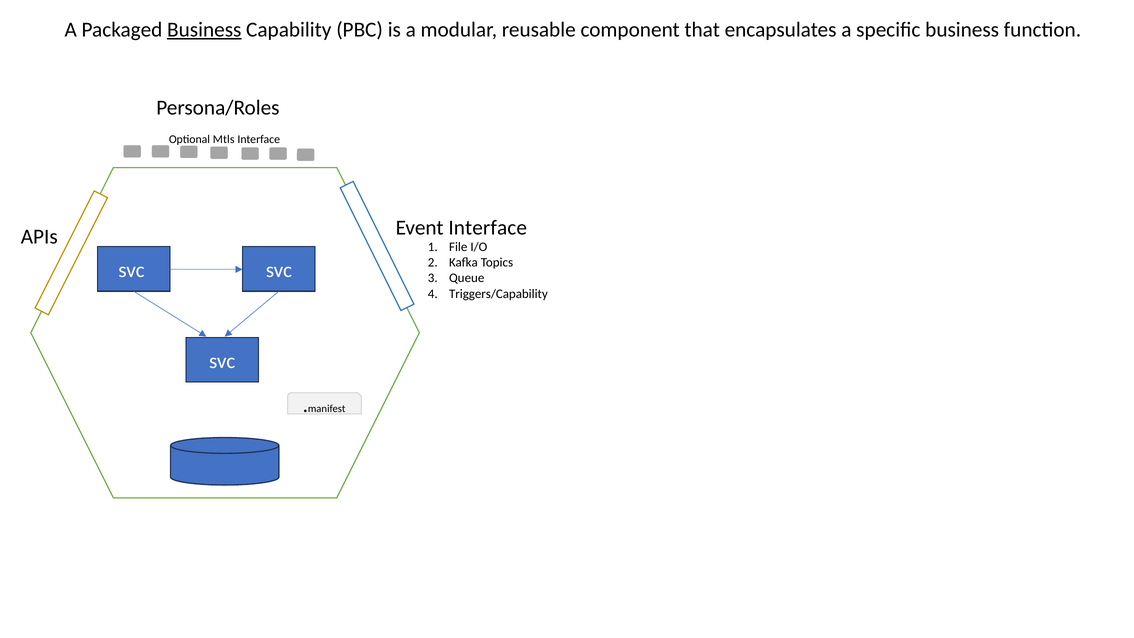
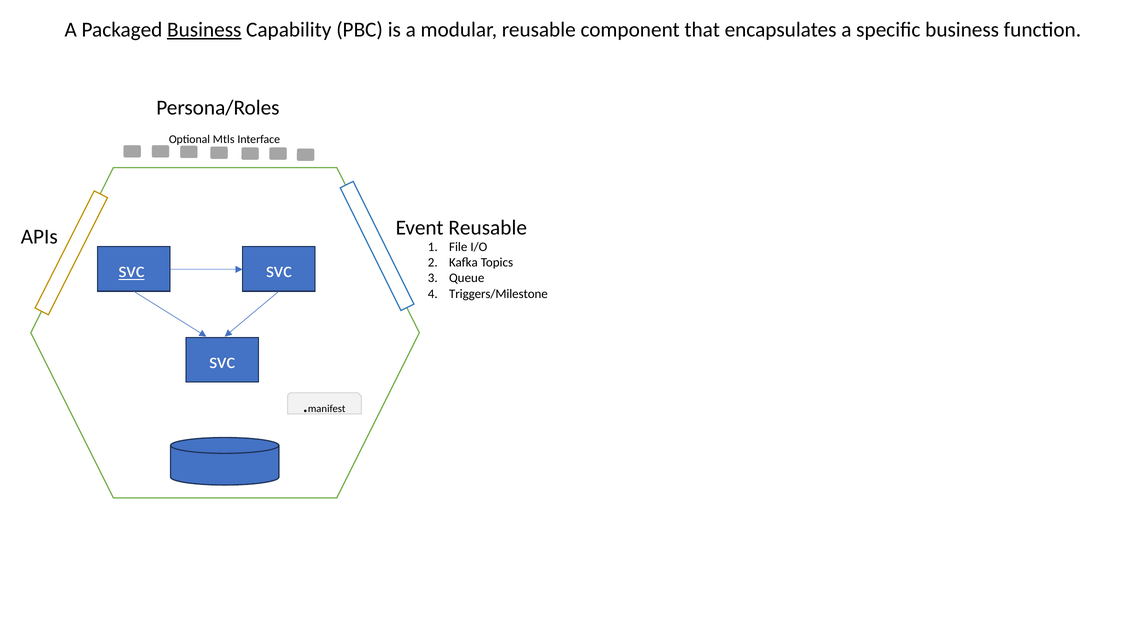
Event Interface: Interface -> Reusable
svc at (131, 270) underline: none -> present
Triggers/Capability: Triggers/Capability -> Triggers/Milestone
